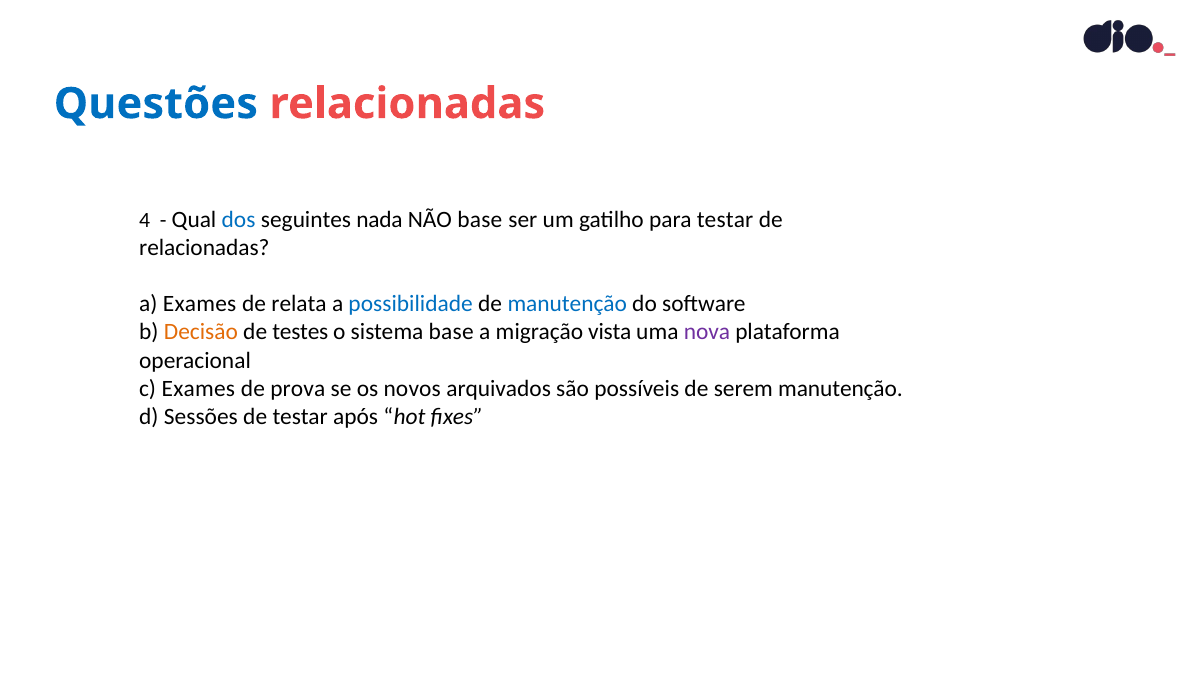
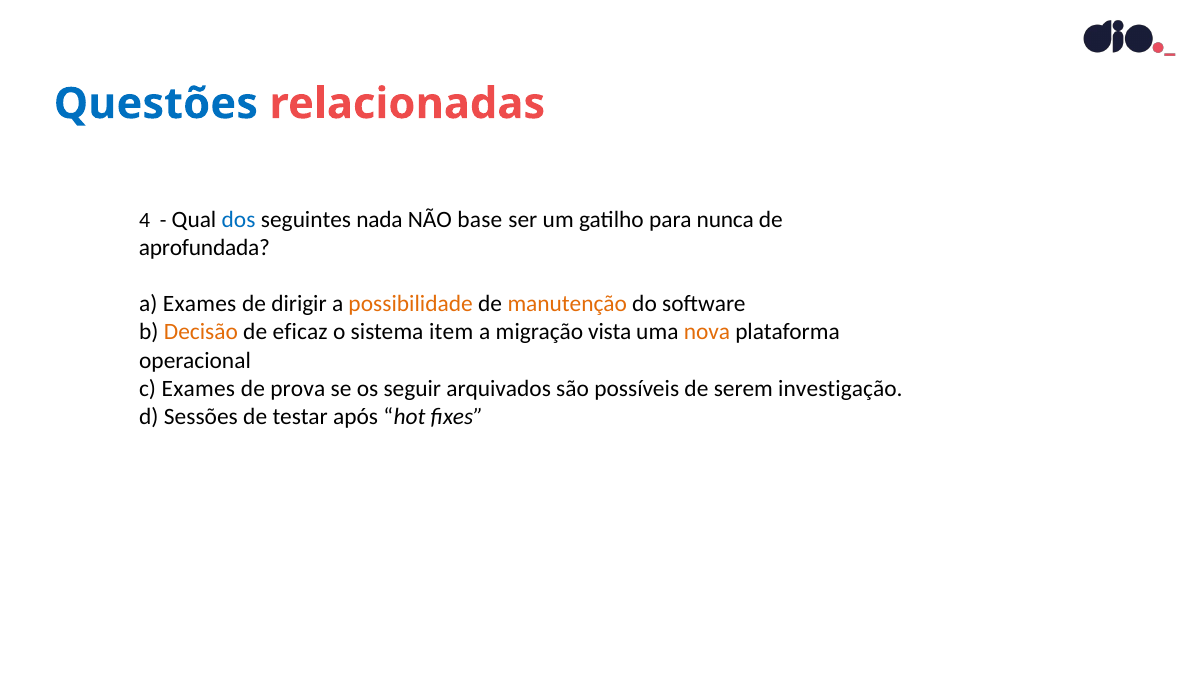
para testar: testar -> nunca
relacionadas at (204, 248): relacionadas -> aprofundada
relata: relata -> dirigir
possibilidade colour: blue -> orange
manutenção at (567, 304) colour: blue -> orange
testes: testes -> eficaz
sistema base: base -> item
nova colour: purple -> orange
novos: novos -> seguir
serem manutenção: manutenção -> investigação
